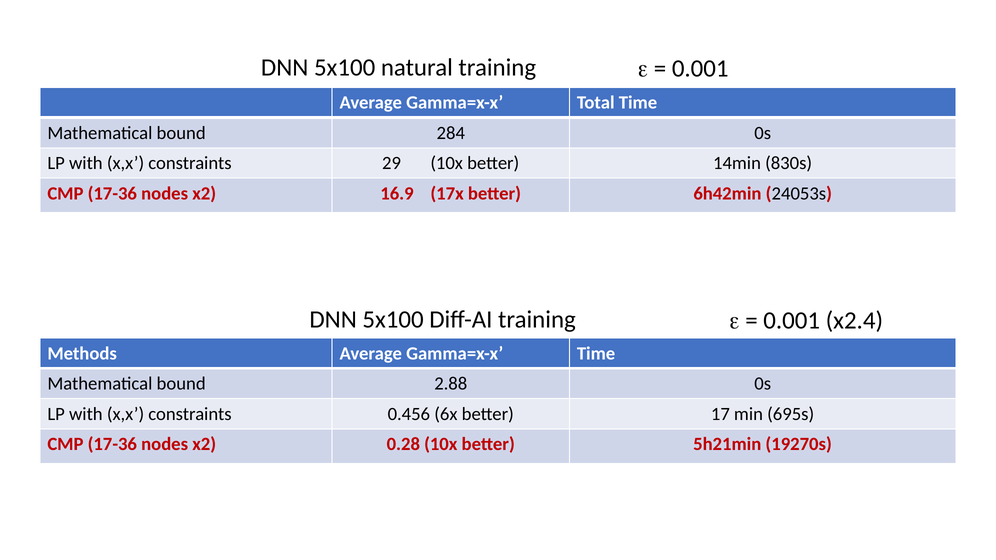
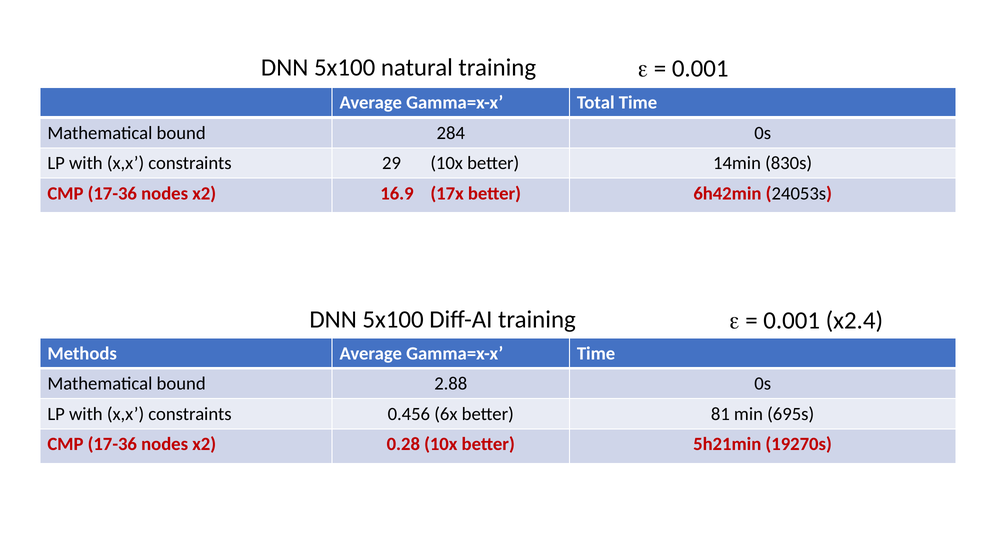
17: 17 -> 81
